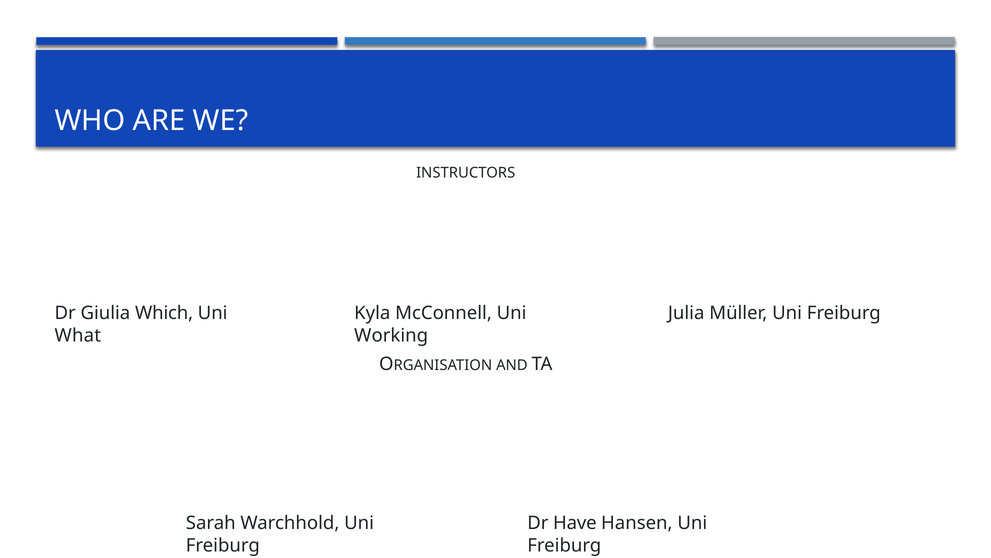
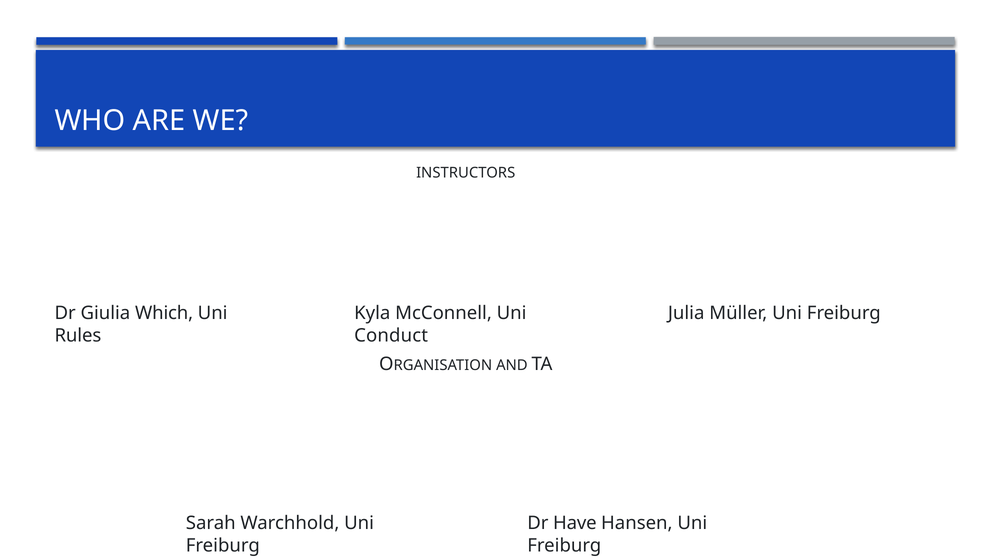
What: What -> Rules
Working: Working -> Conduct
